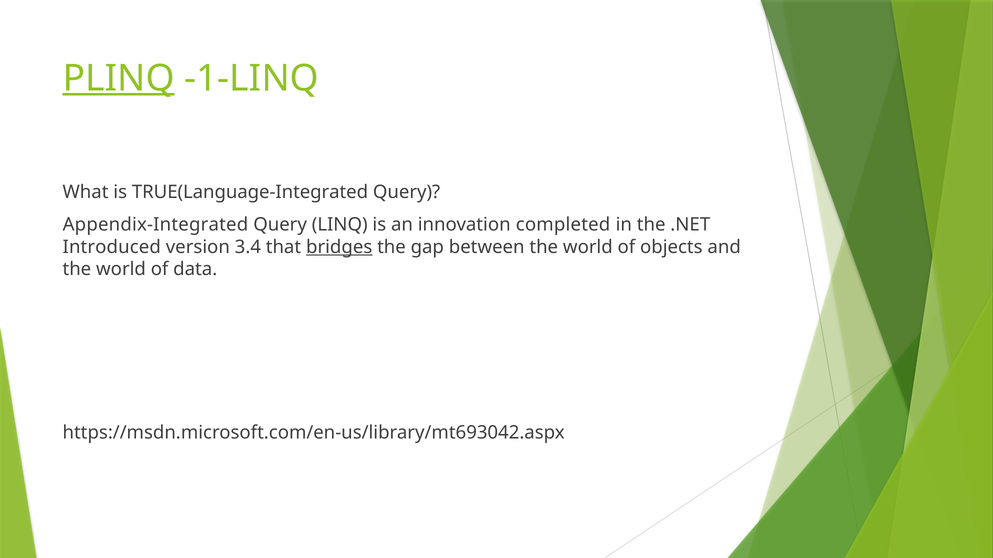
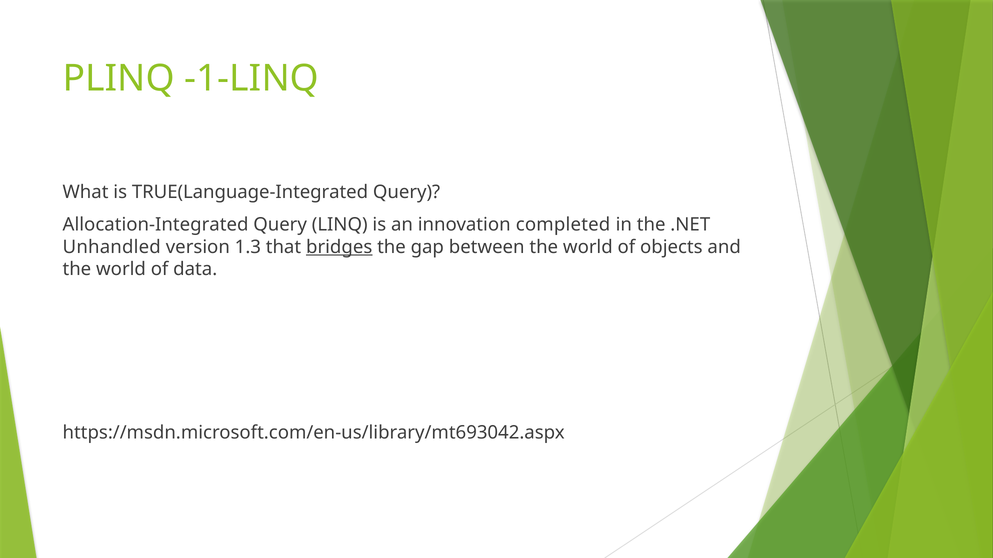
PLINQ underline: present -> none
Appendix-Integrated: Appendix-Integrated -> Allocation-Integrated
Introduced: Introduced -> Unhandled
3.4: 3.4 -> 1.3
